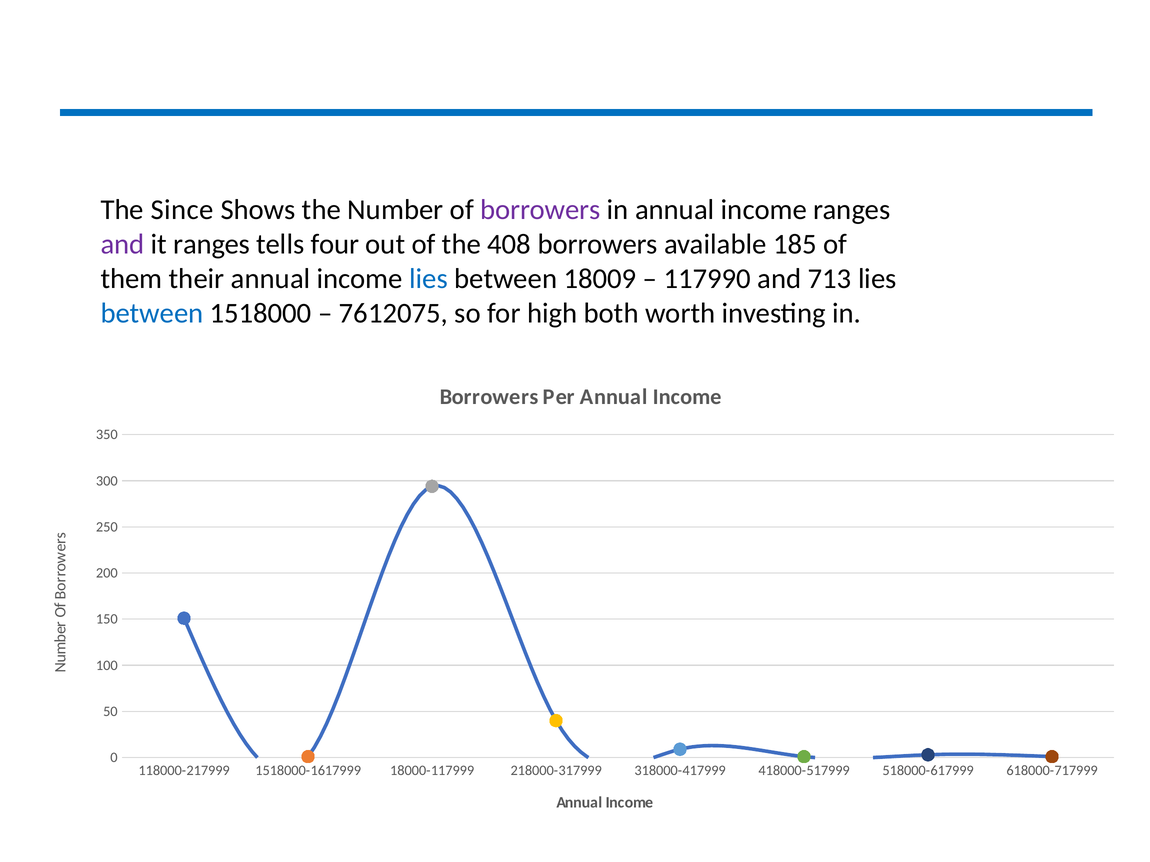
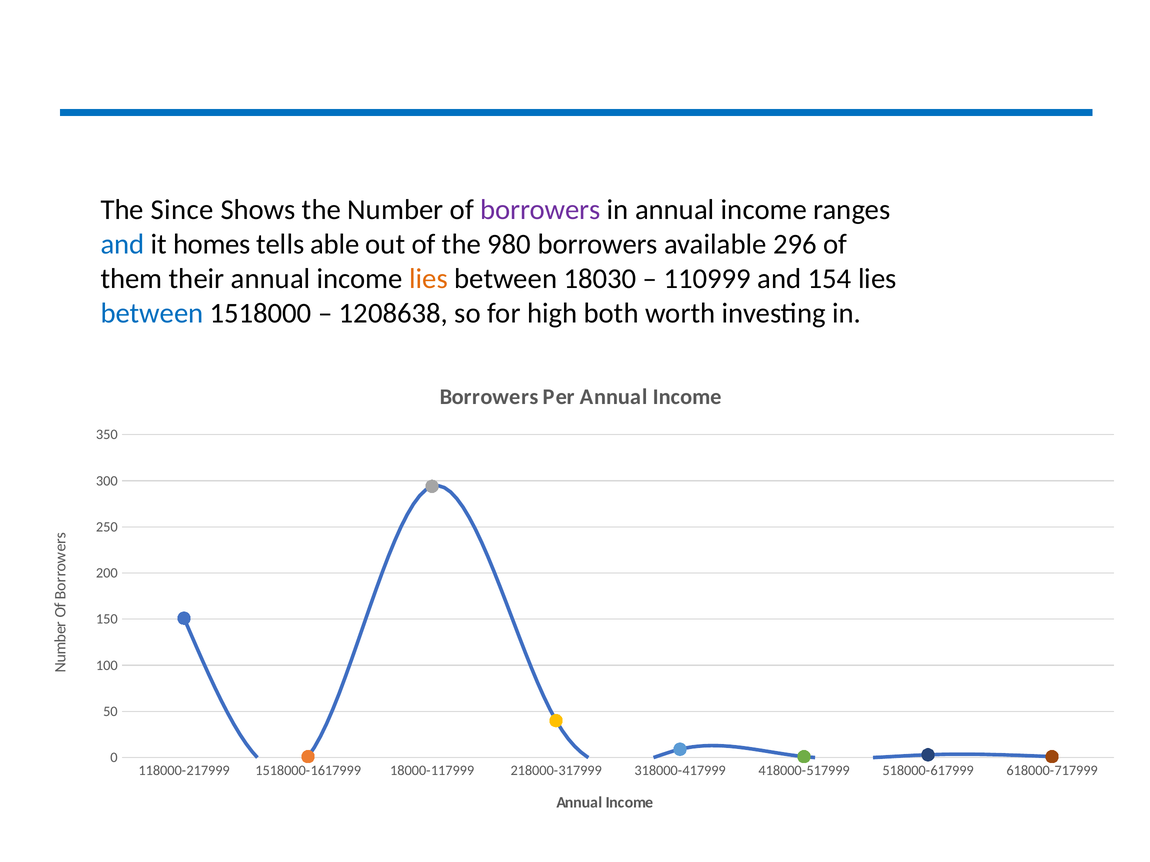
and at (122, 245) colour: purple -> blue
it ranges: ranges -> homes
four: four -> able
408: 408 -> 980
185: 185 -> 296
lies at (429, 279) colour: blue -> orange
18009: 18009 -> 18030
117990: 117990 -> 110999
713: 713 -> 154
7612075: 7612075 -> 1208638
